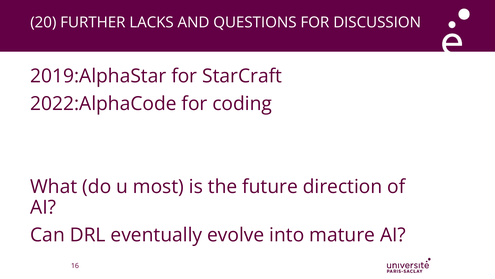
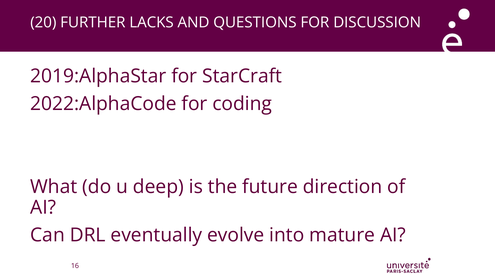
most: most -> deep
